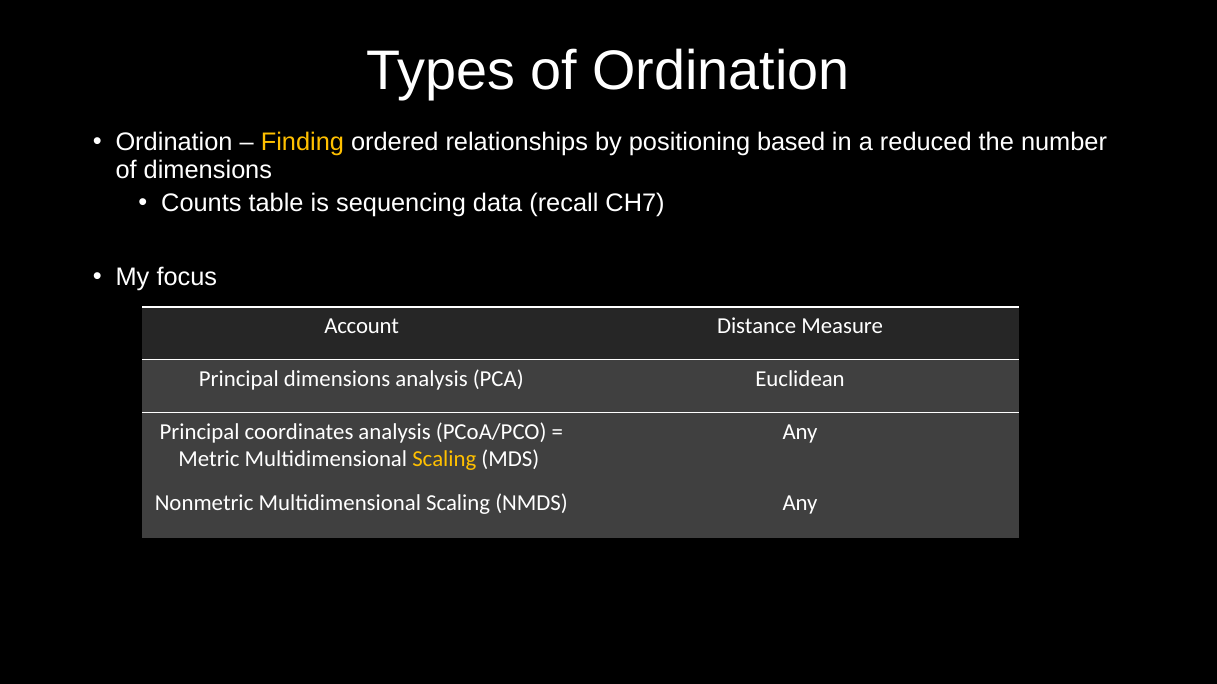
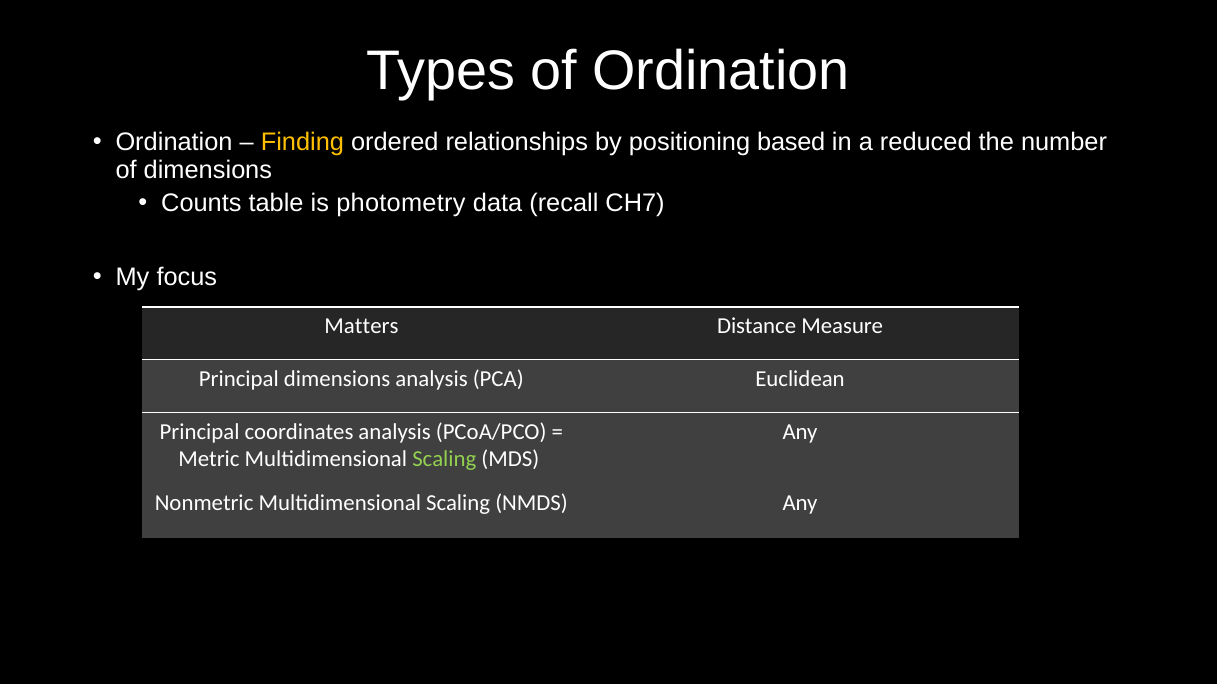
sequencing: sequencing -> photometry
Account: Account -> Matters
Scaling at (444, 460) colour: yellow -> light green
